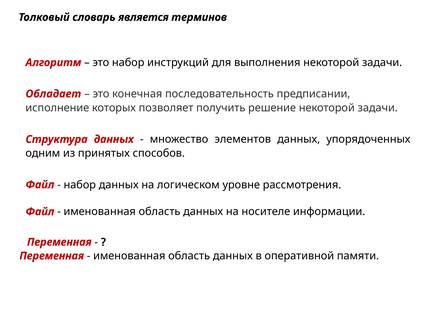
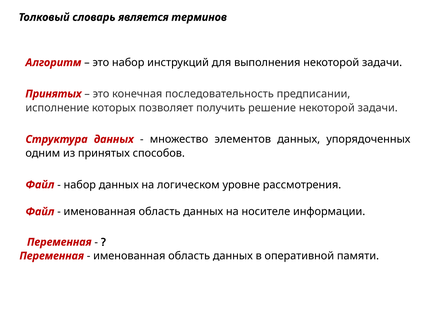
Обладает at (53, 94): Обладает -> Принятых
